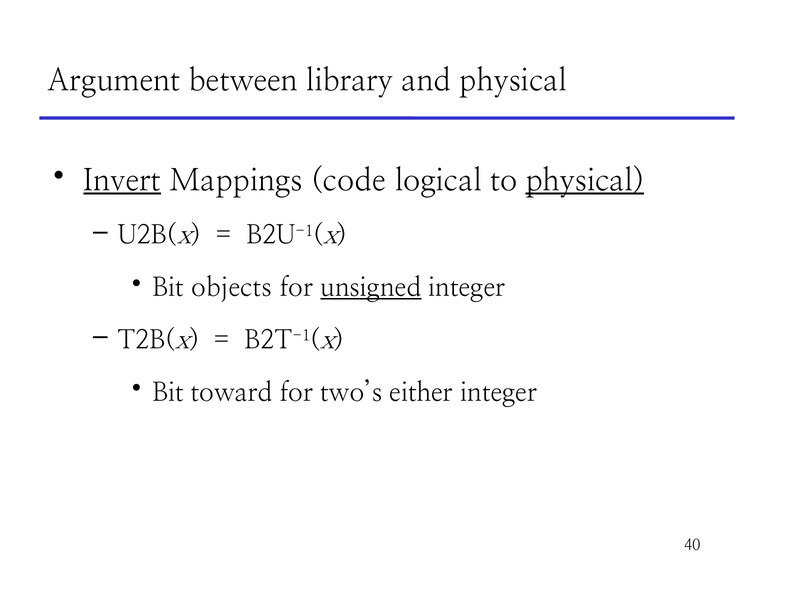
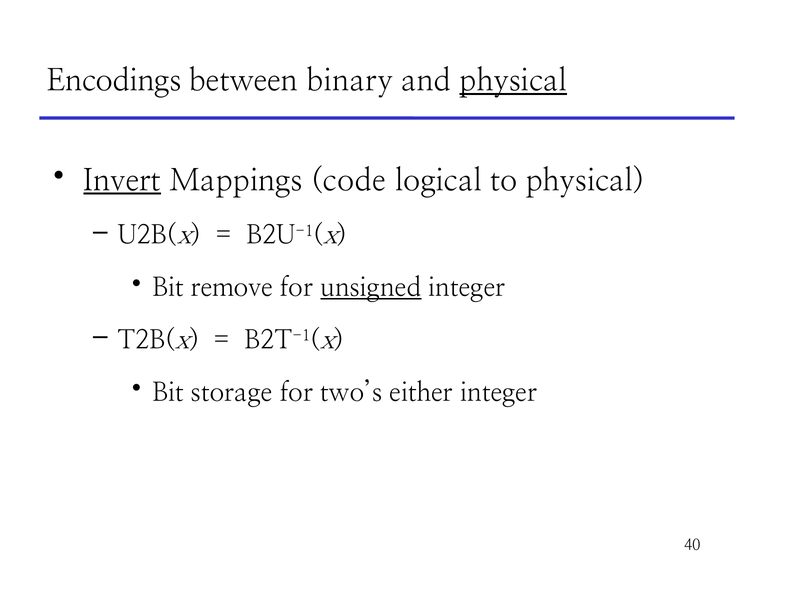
Argument: Argument -> Encodings
library: library -> binary
physical at (513, 81) underline: none -> present
physical at (585, 181) underline: present -> none
objects: objects -> remove
toward: toward -> storage
